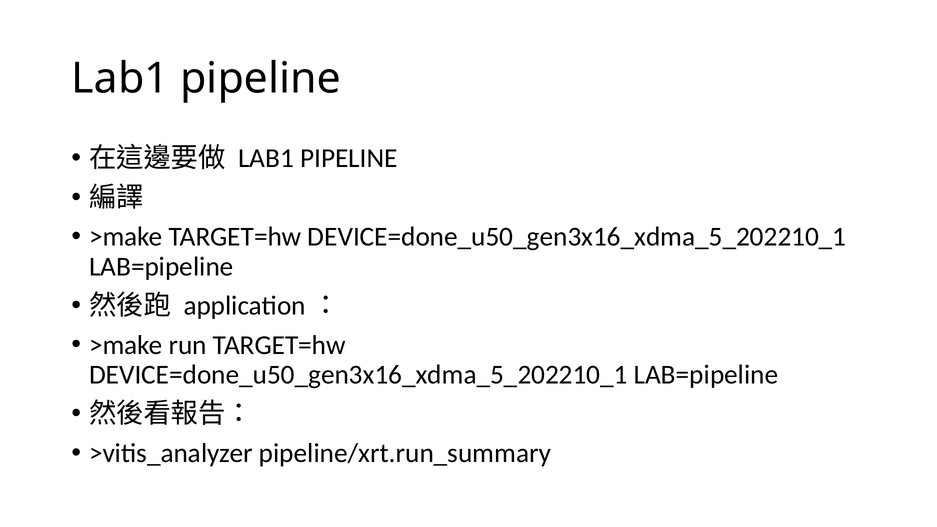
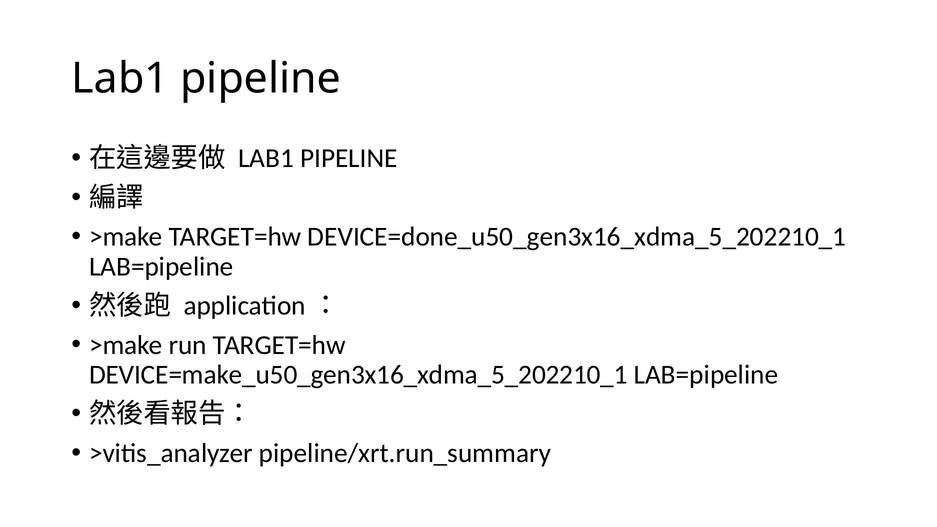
DEVICE=done_u50_gen3x16_xdma_5_202210_1 at (358, 375): DEVICE=done_u50_gen3x16_xdma_5_202210_1 -> DEVICE=make_u50_gen3x16_xdma_5_202210_1
